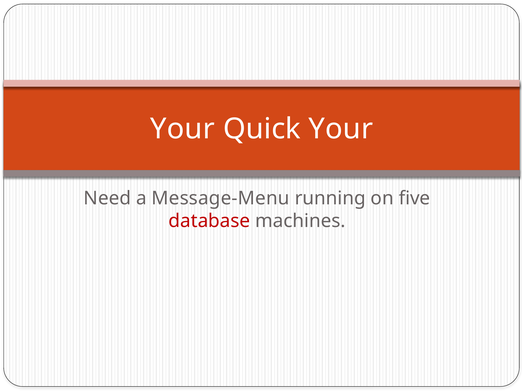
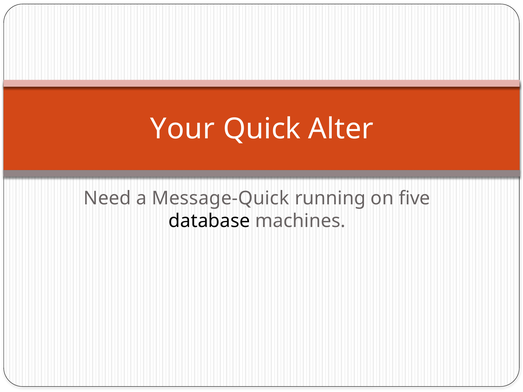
Quick Your: Your -> Alter
Message-Menu: Message-Menu -> Message-Quick
database colour: red -> black
